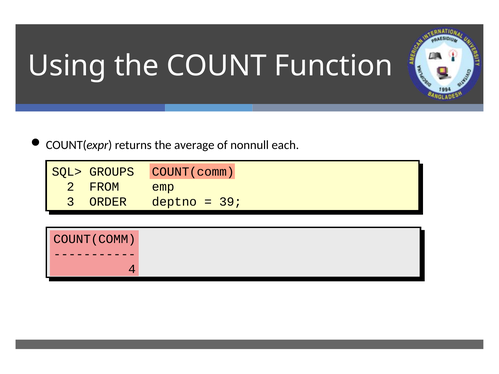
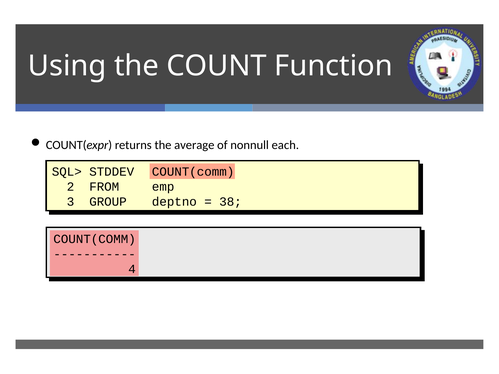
GROUPS: GROUPS -> STDDEV
ORDER: ORDER -> GROUP
39: 39 -> 38
